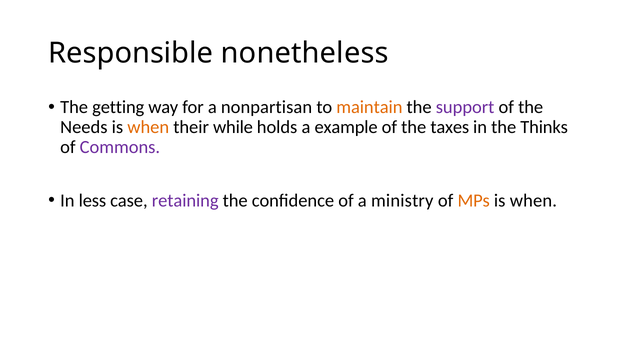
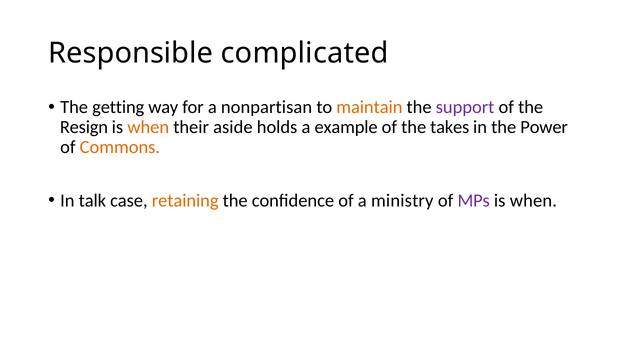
nonetheless: nonetheless -> complicated
Needs: Needs -> Resign
while: while -> aside
taxes: taxes -> takes
Thinks: Thinks -> Power
Commons colour: purple -> orange
less: less -> talk
retaining colour: purple -> orange
MPs colour: orange -> purple
